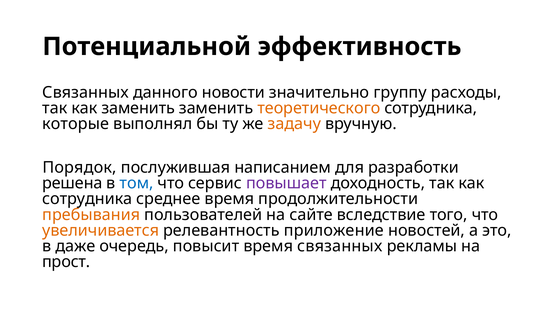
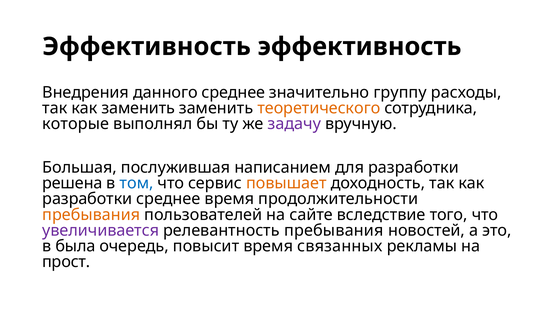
Потенциальной at (147, 47): Потенциальной -> Эффективность
Связанных at (86, 92): Связанных -> Внедрения
данного новости: новости -> среднее
задачу colour: orange -> purple
Порядок: Порядок -> Большая
повышает colour: purple -> orange
сотрудника at (87, 199): сотрудника -> разработки
увеличивается colour: orange -> purple
релевантность приложение: приложение -> пребывания
даже: даже -> была
